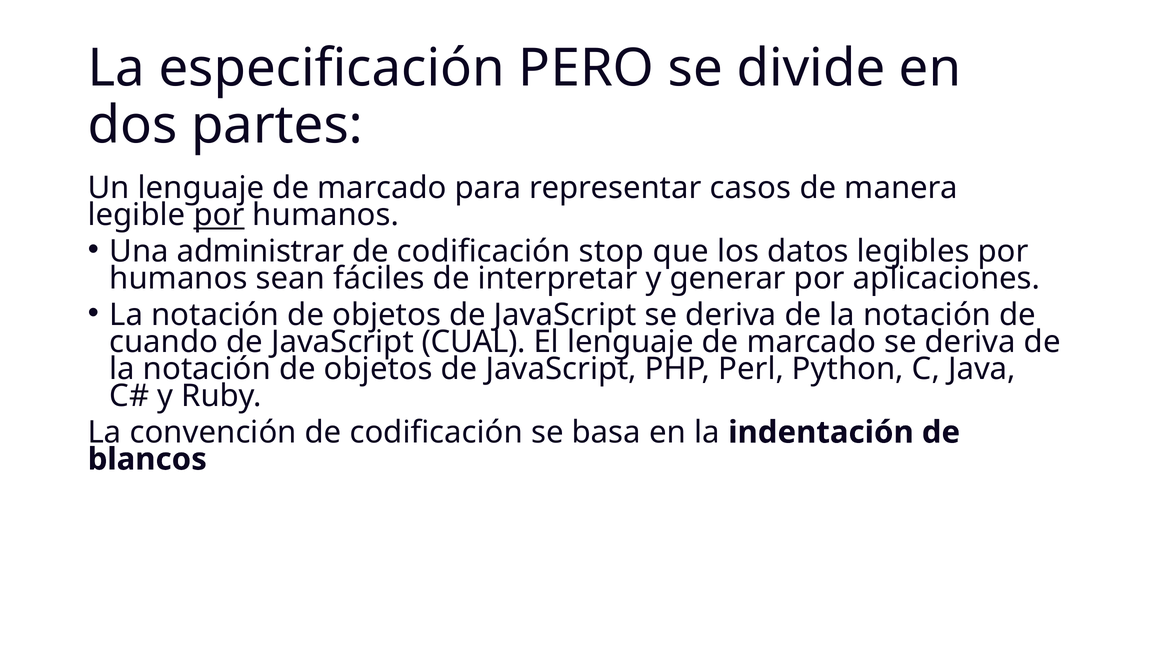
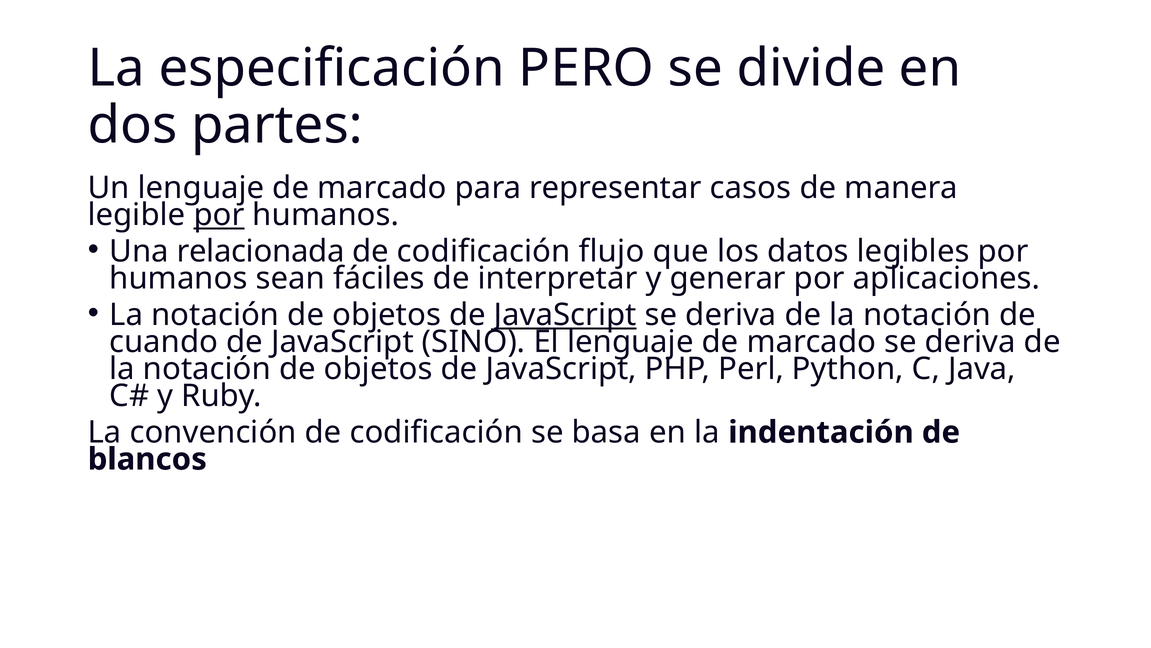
administrar: administrar -> relacionada
stop: stop -> flujo
JavaScript at (565, 315) underline: none -> present
CUAL: CUAL -> SINO
